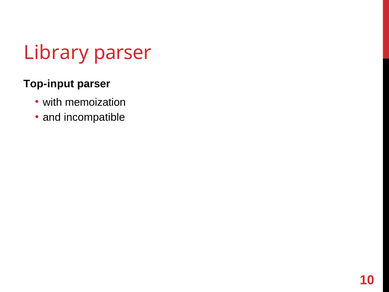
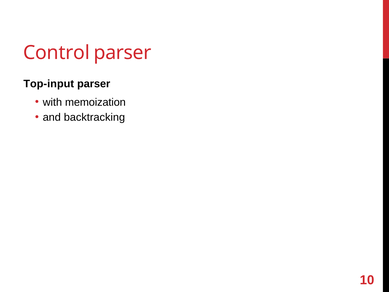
Library: Library -> Control
incompatible: incompatible -> backtracking
